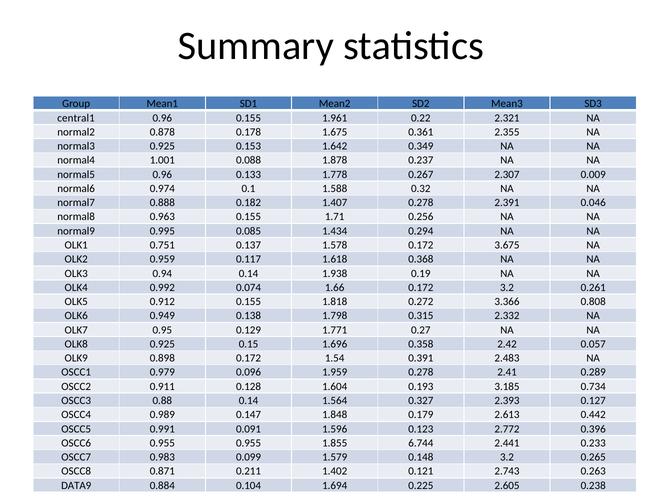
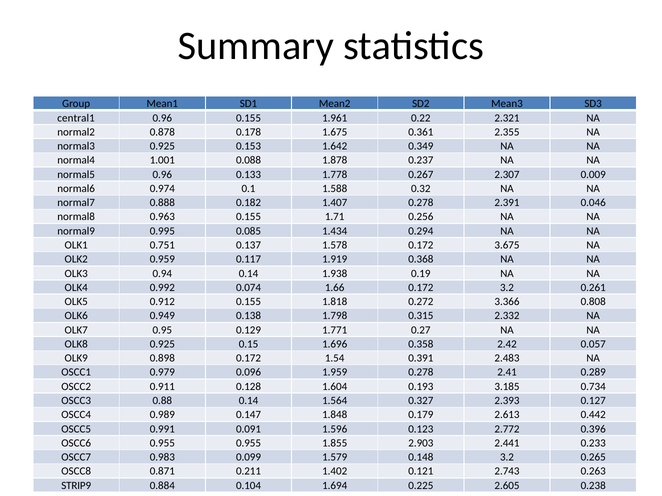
1.618: 1.618 -> 1.919
6.744: 6.744 -> 2.903
DATA9: DATA9 -> STRIP9
